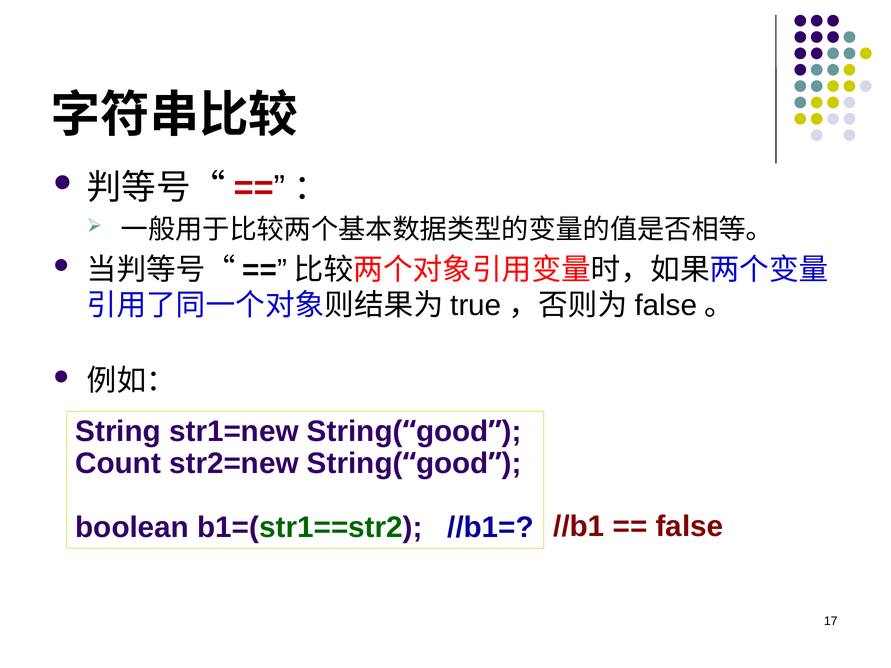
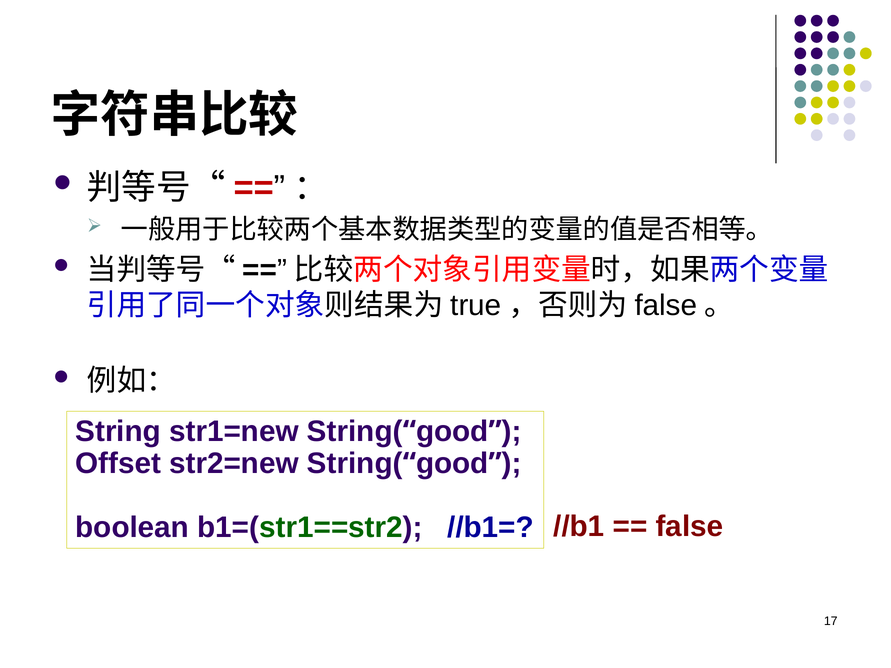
Count: Count -> Offset
